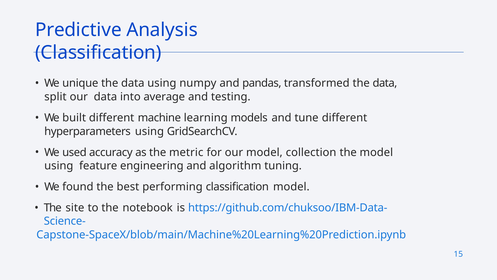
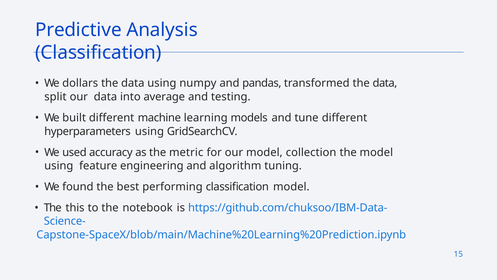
unique: unique -> dollars
site: site -> this
